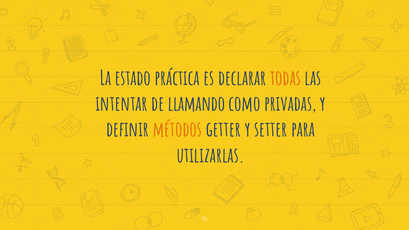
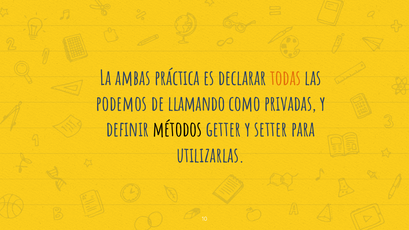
estado: estado -> ambas
intentar: intentar -> podemos
métodos colour: orange -> black
